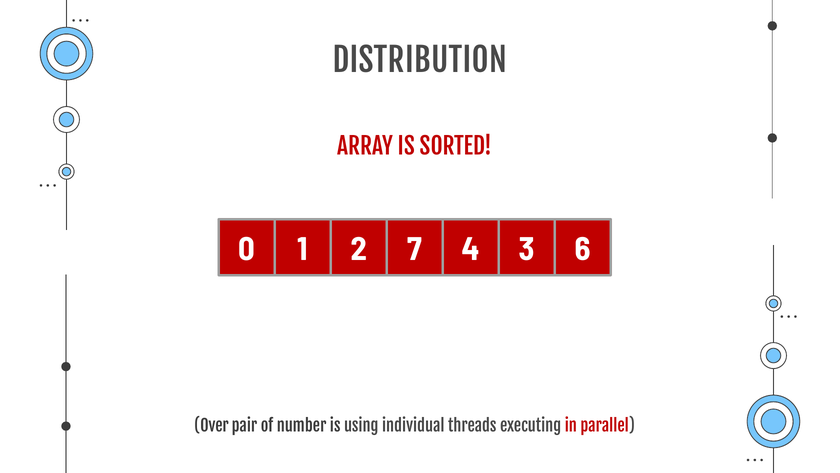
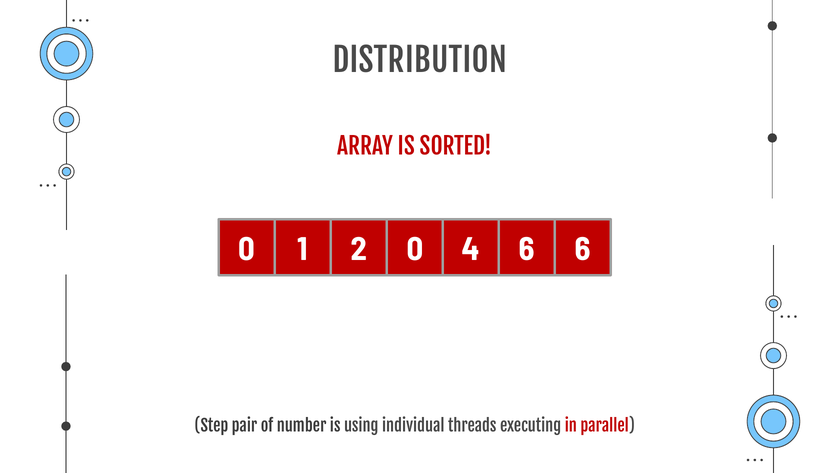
2 7: 7 -> 0
4 3: 3 -> 6
Over: Over -> Step
